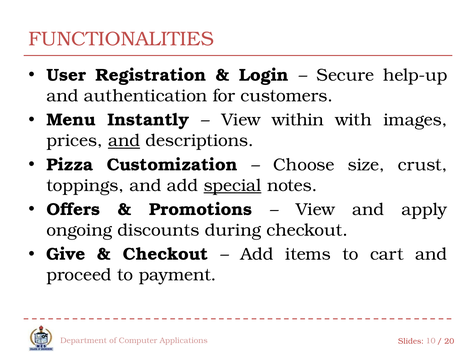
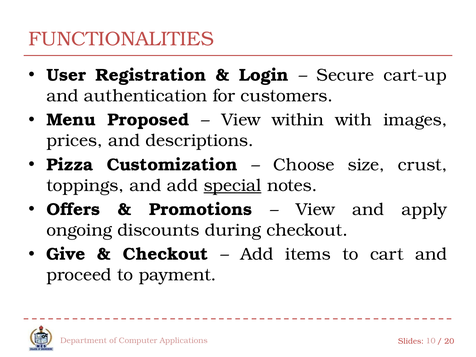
help-up: help-up -> cart-up
Instantly: Instantly -> Proposed
and at (124, 141) underline: present -> none
